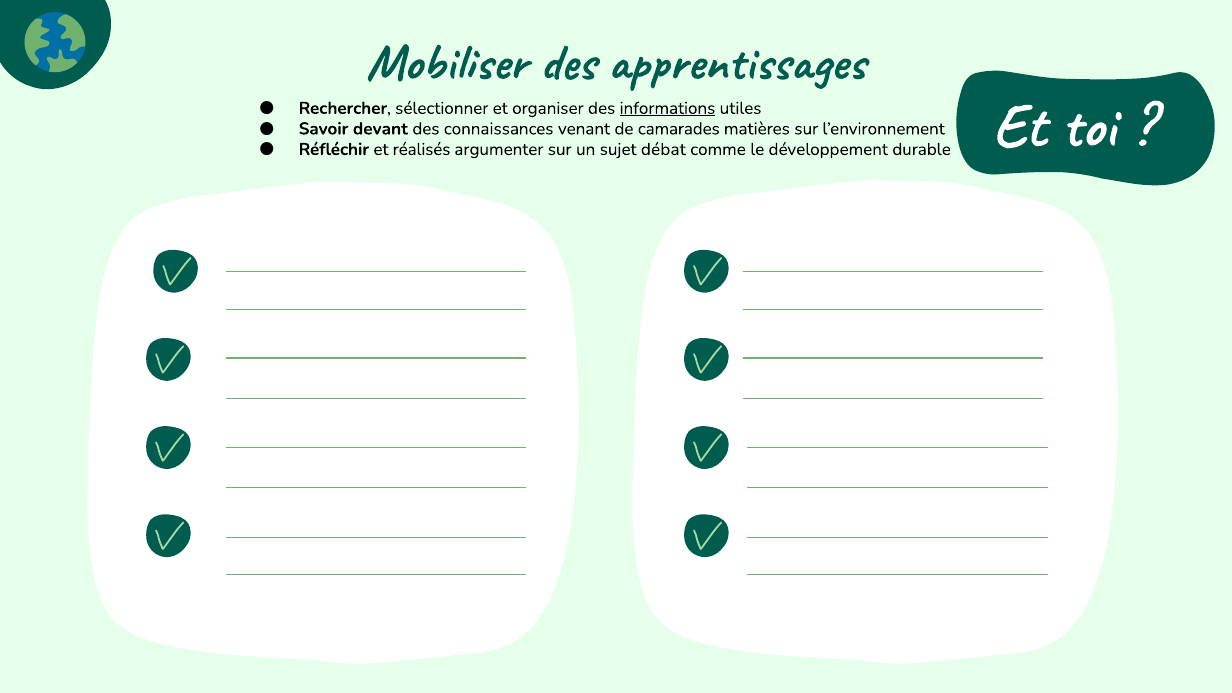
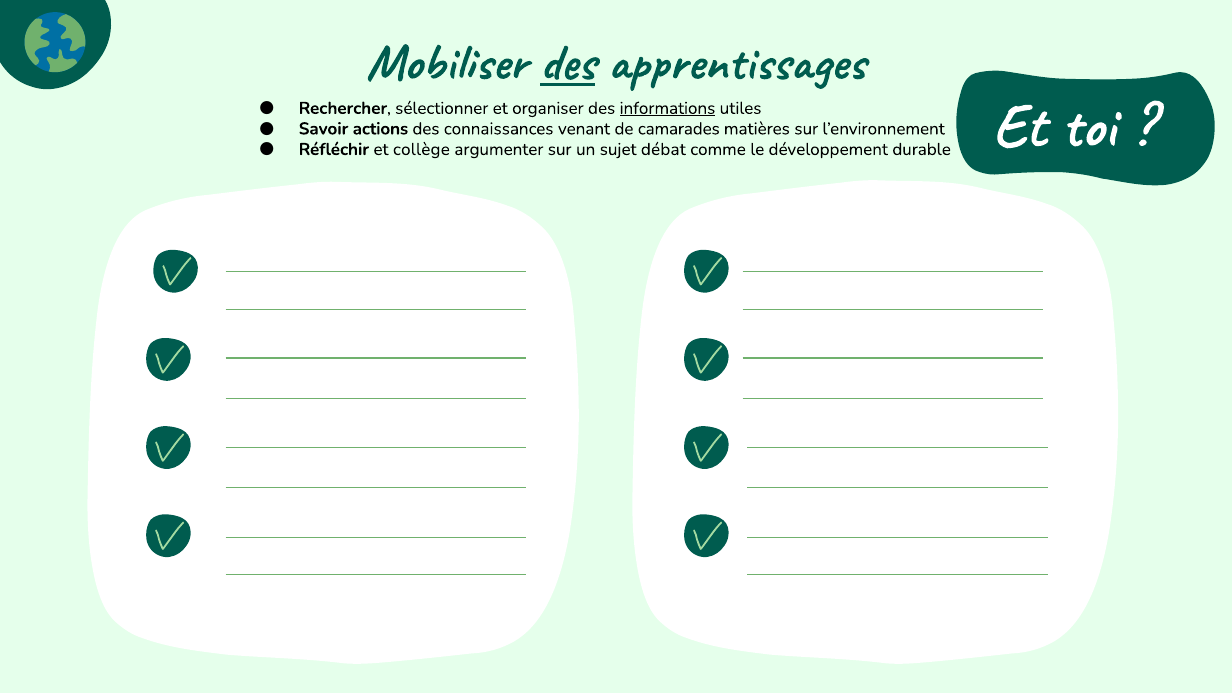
des at (568, 62) underline: none -> present
devant: devant -> actions
réalisés: réalisés -> collège
